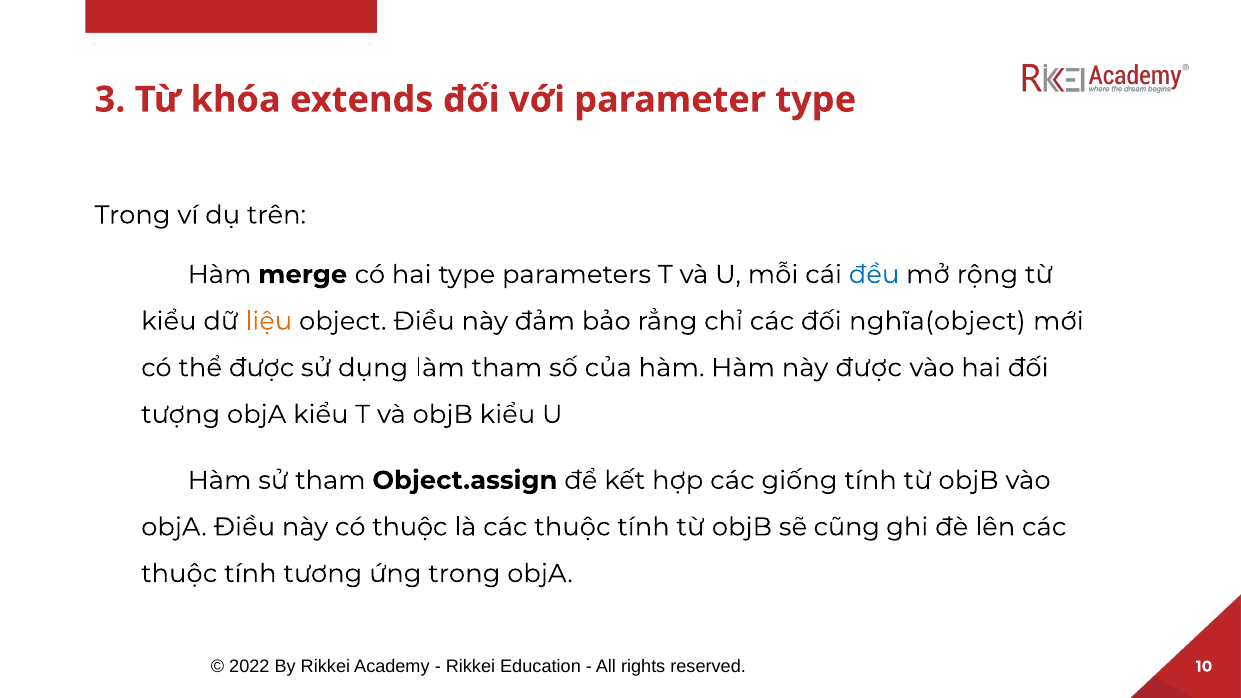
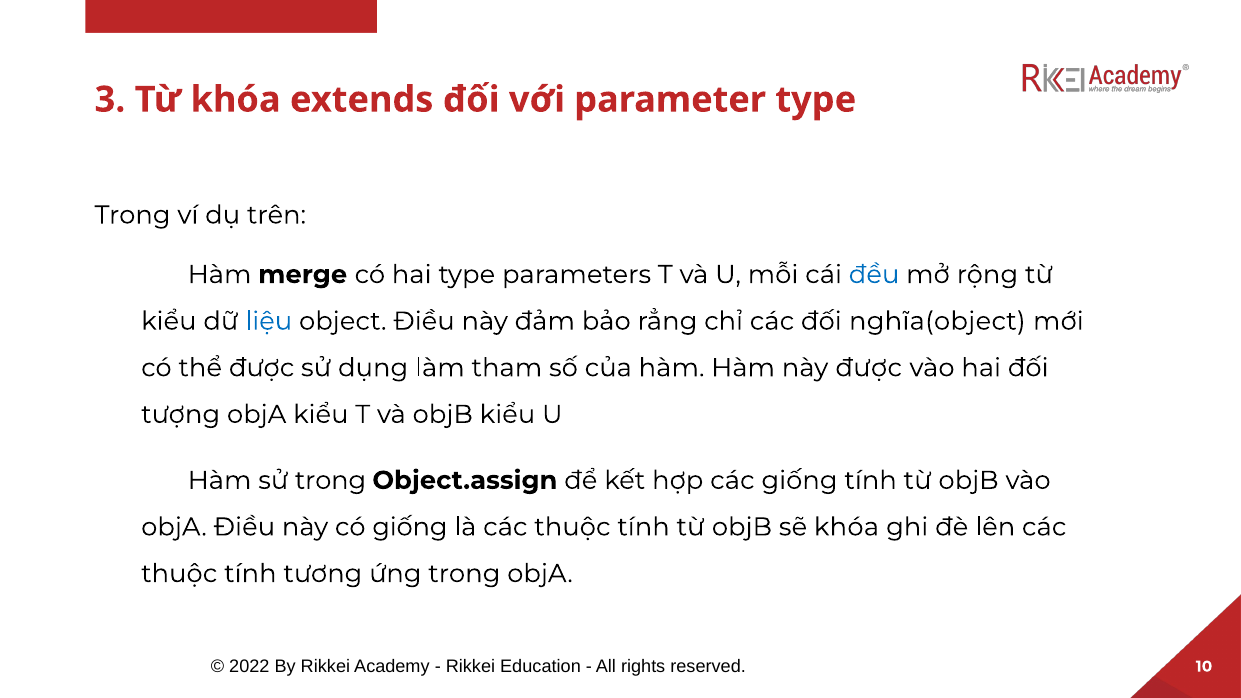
liệu colour: orange -> blue
sử tham: tham -> trong
có thuộc: thuộc -> giống
sẽ cũng: cũng -> khóa
